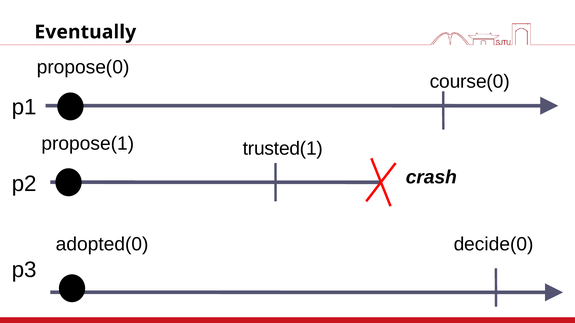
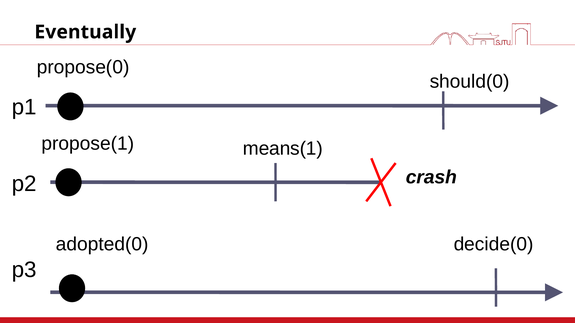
course(0: course(0 -> should(0
trusted(1: trusted(1 -> means(1
